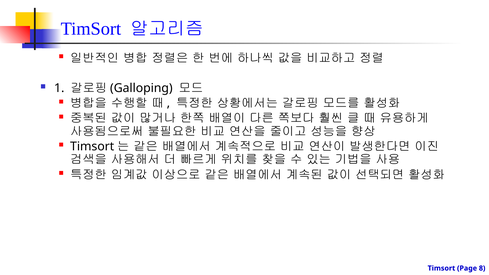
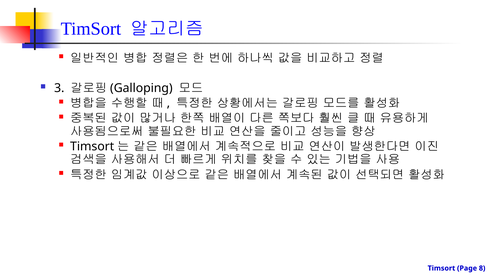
1: 1 -> 3
